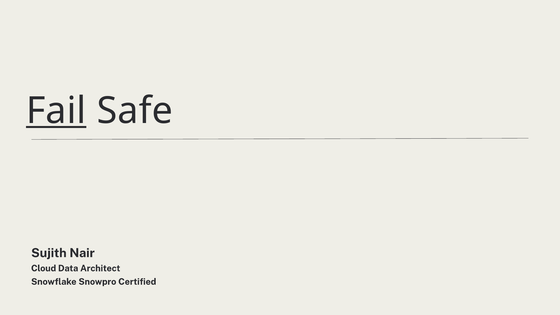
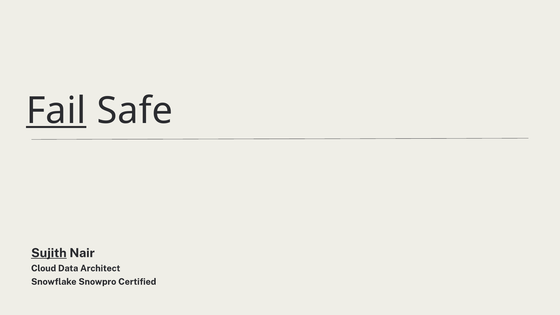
Sujith underline: none -> present
